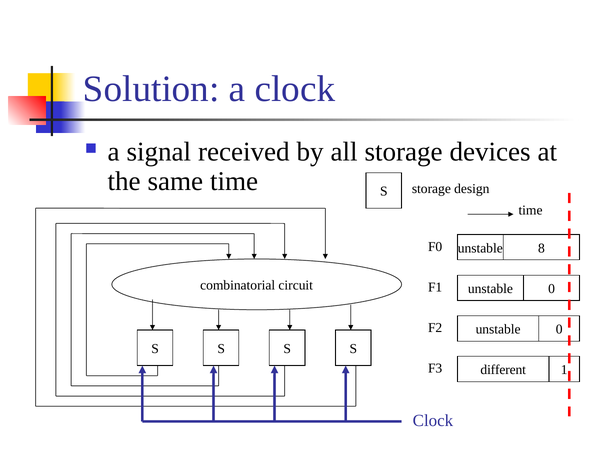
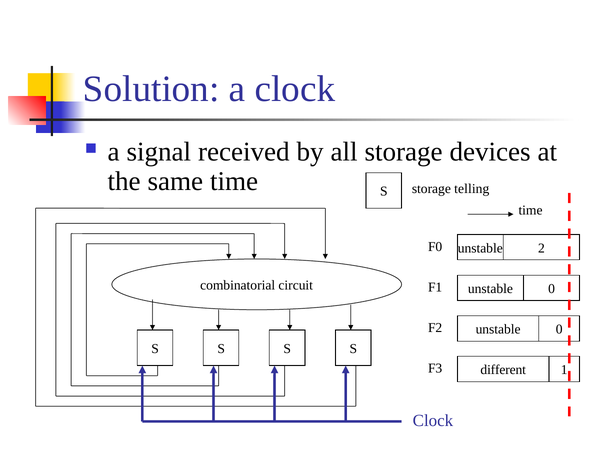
design: design -> telling
8: 8 -> 2
